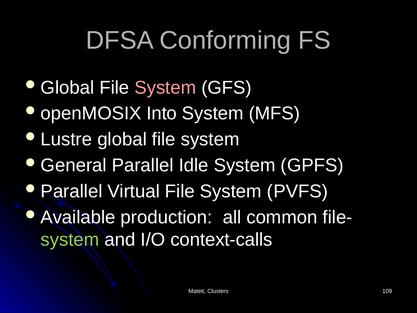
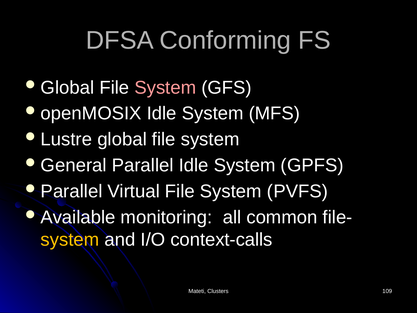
Into at (162, 113): Into -> Idle
production: production -> monitoring
system at (70, 240) colour: light green -> yellow
